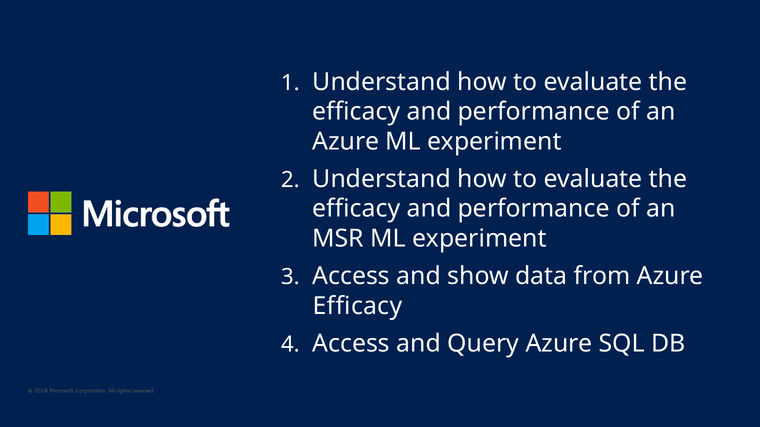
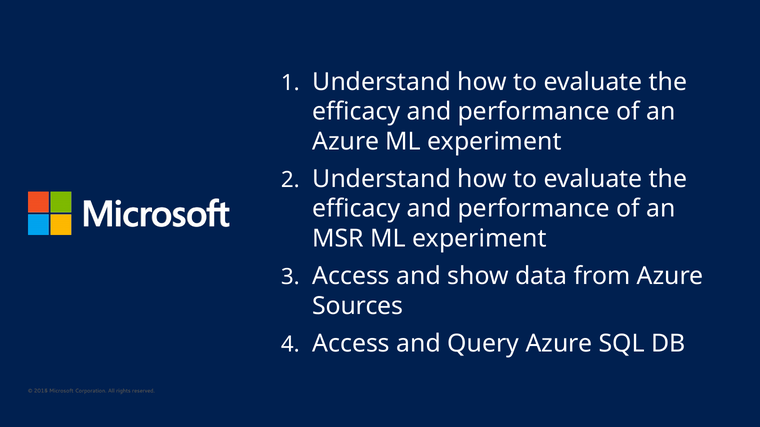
Efficacy at (358, 306): Efficacy -> Sources
